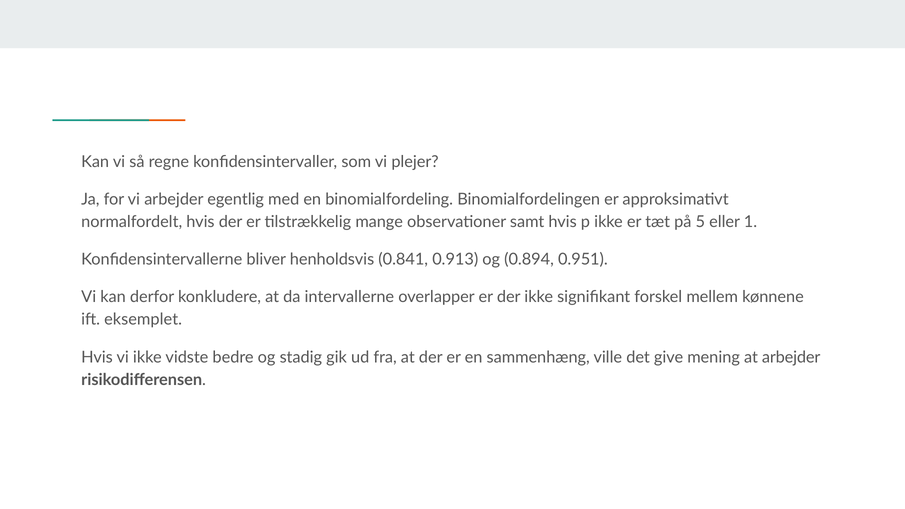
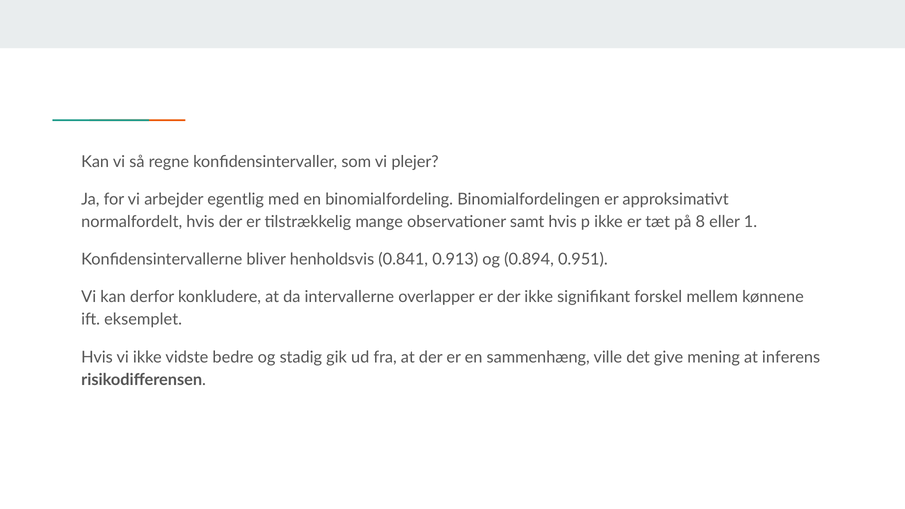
5: 5 -> 8
at arbejder: arbejder -> inferens
